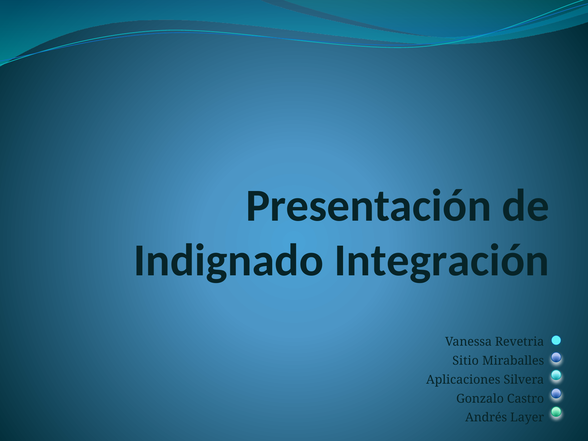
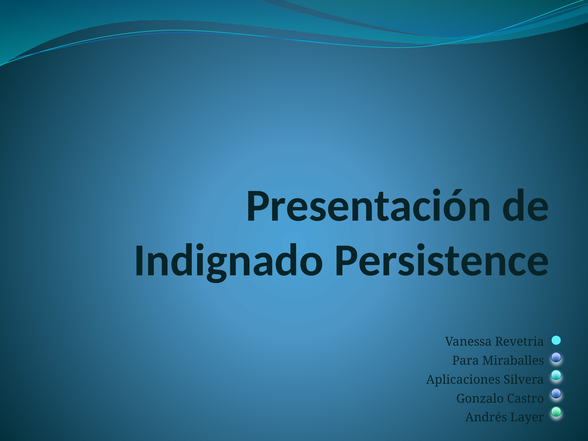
Integración: Integración -> Persistence
Sitio: Sitio -> Para
